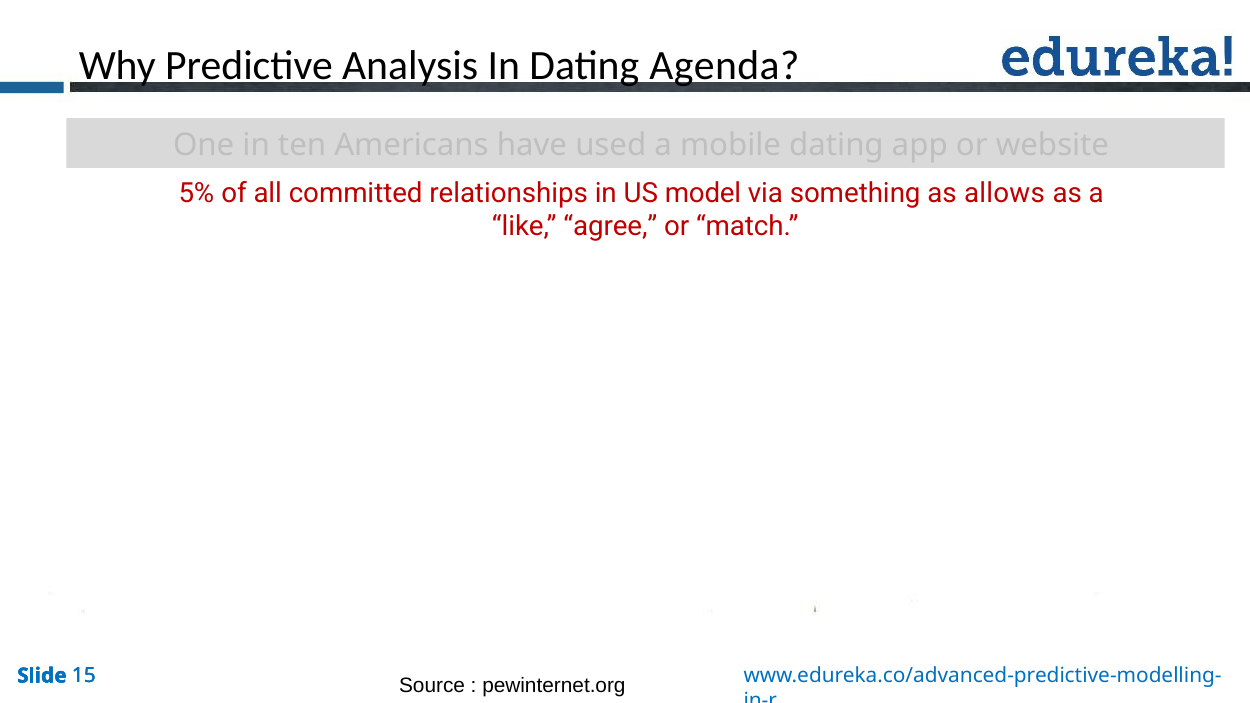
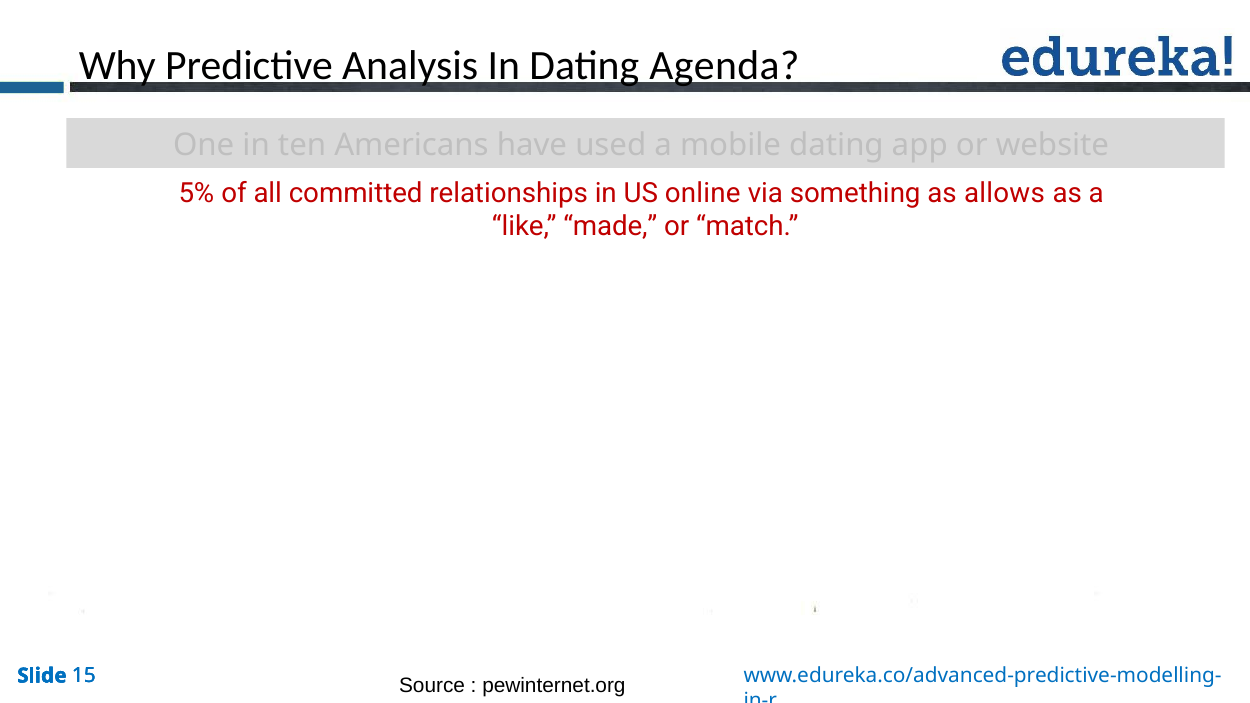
model: model -> online
agree: agree -> made
